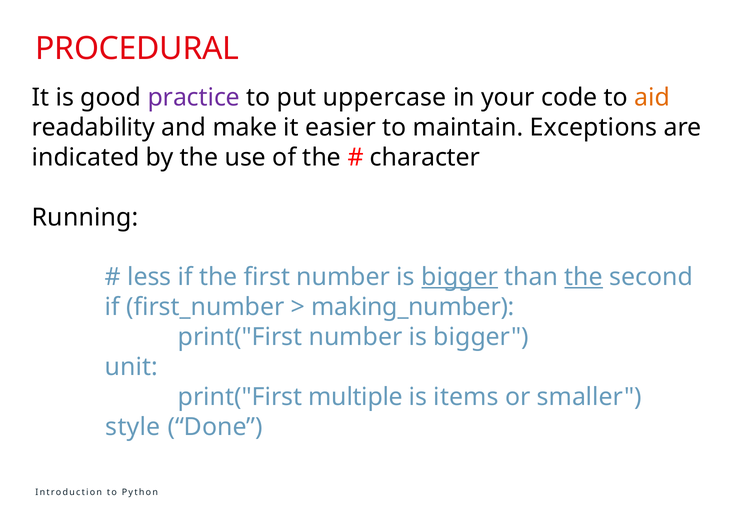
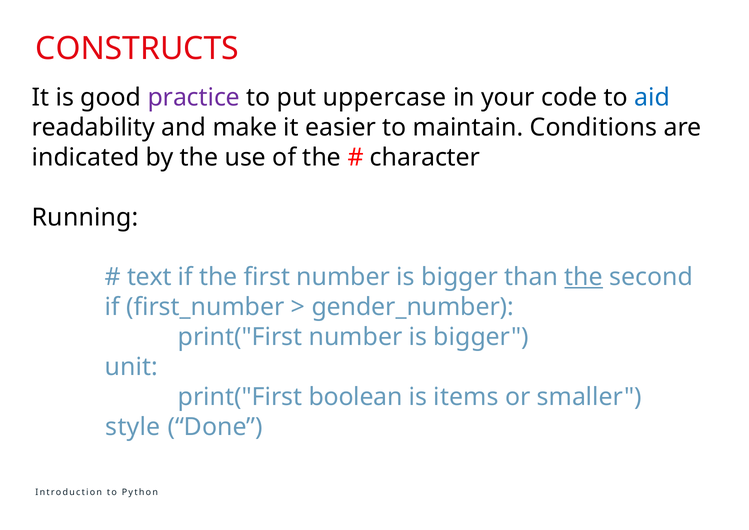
PROCEDURAL: PROCEDURAL -> CONSTRUCTS
aid colour: orange -> blue
Exceptions: Exceptions -> Conditions
less: less -> text
bigger at (460, 277) underline: present -> none
making_number: making_number -> gender_number
multiple: multiple -> boolean
